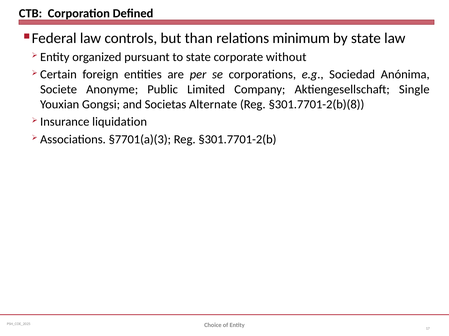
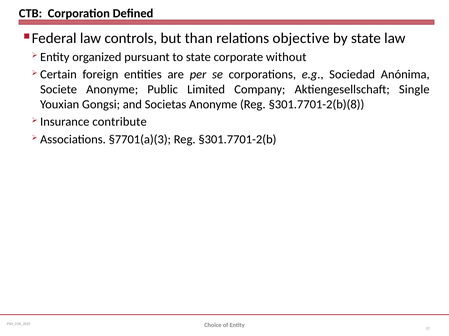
minimum: minimum -> objective
Societas Alternate: Alternate -> Anonyme
liquidation: liquidation -> contribute
